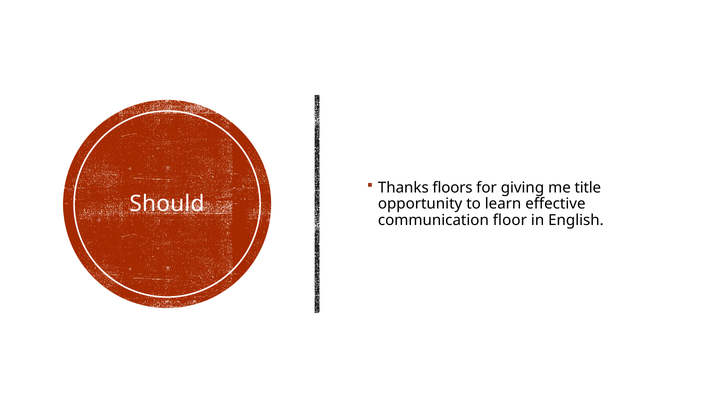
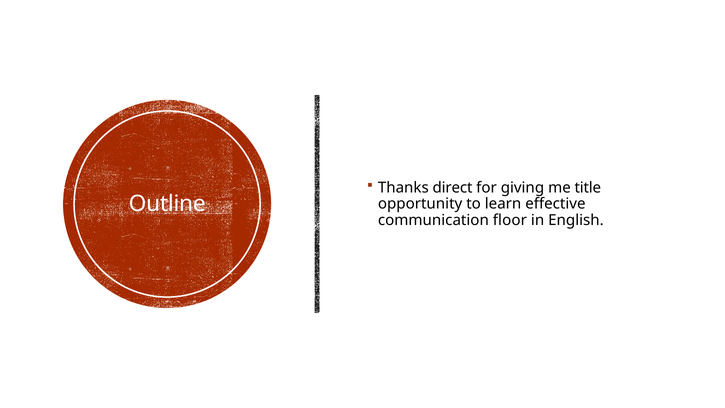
floors: floors -> direct
Should: Should -> Outline
